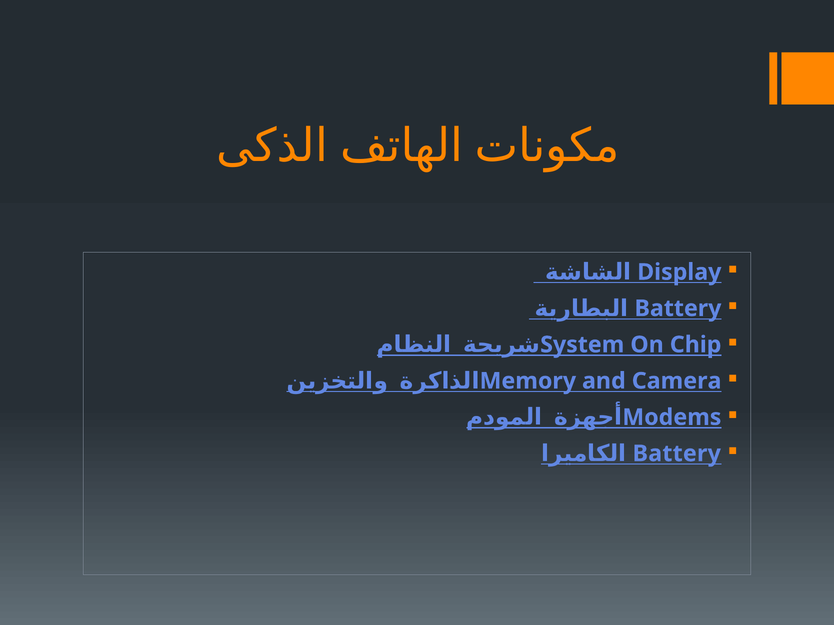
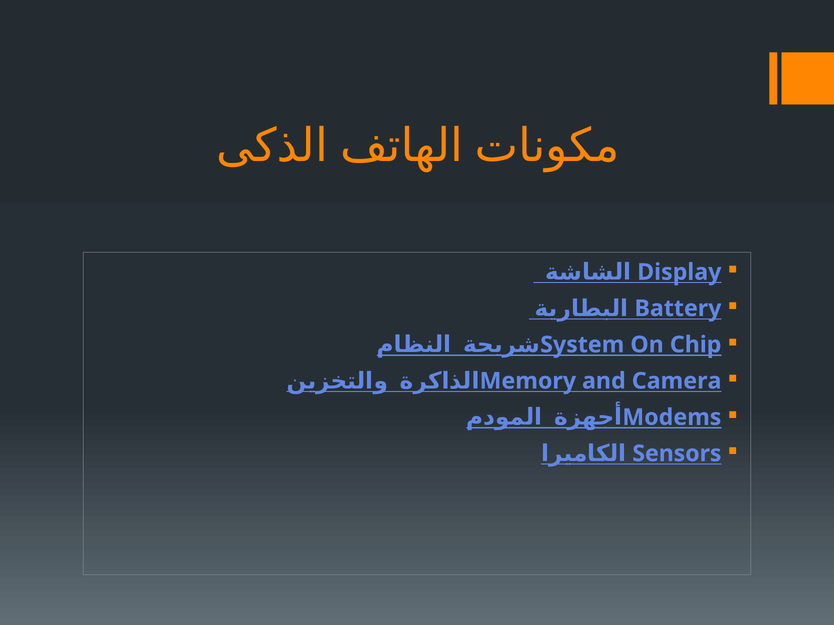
Battery at (677, 454): Battery -> Sensors
